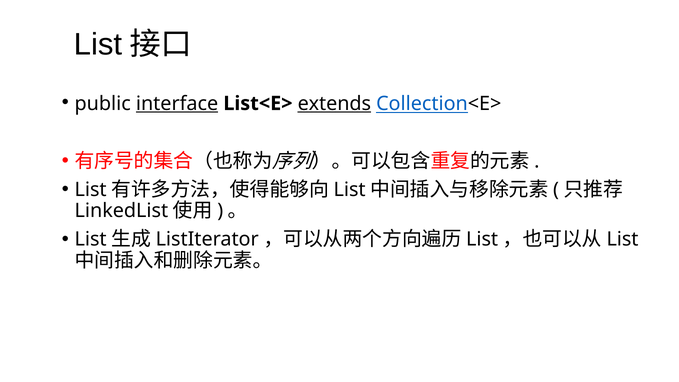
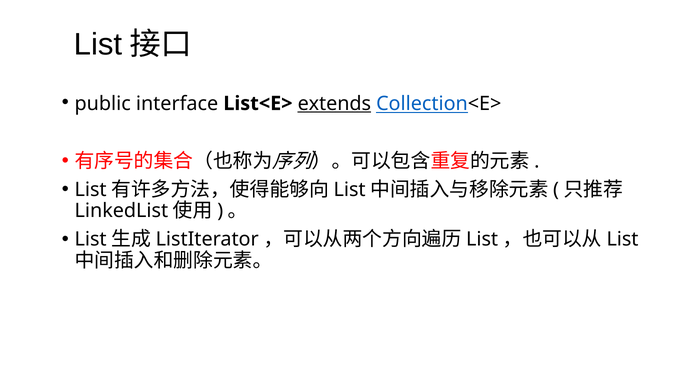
interface underline: present -> none
